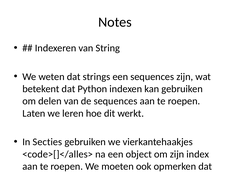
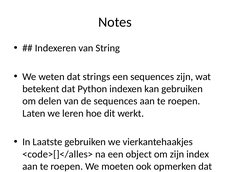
Secties: Secties -> Laatste
